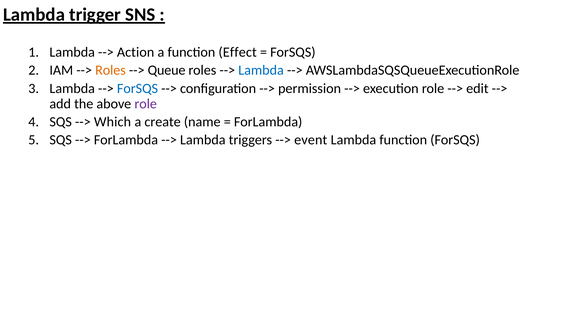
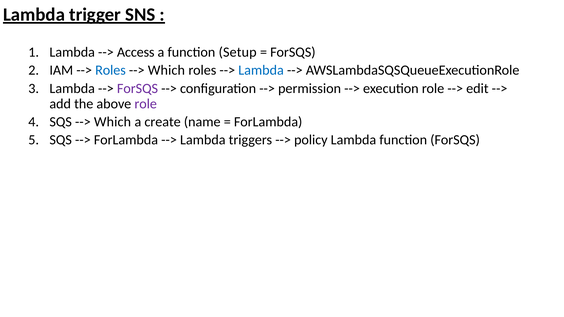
Action: Action -> Access
Effect: Effect -> Setup
Roles at (110, 70) colour: orange -> blue
Queue at (167, 70): Queue -> Which
ForSQS at (137, 89) colour: blue -> purple
event: event -> policy
